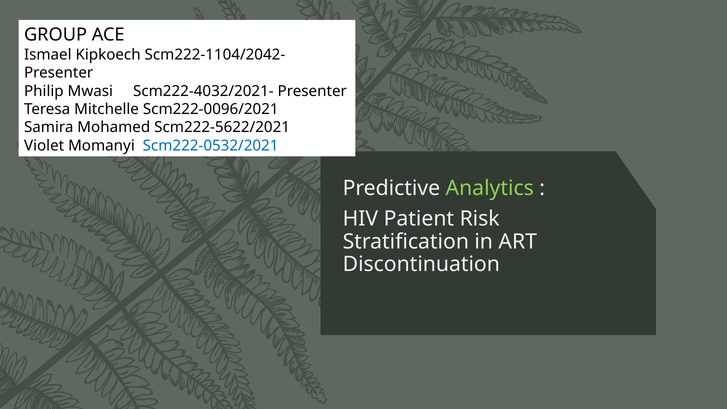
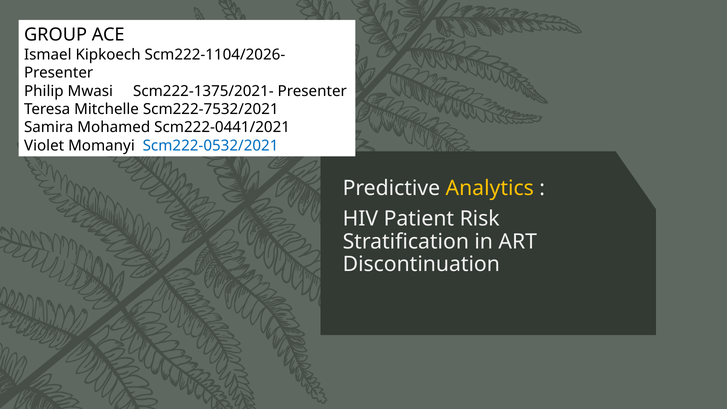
Scm222-1104/2042-: Scm222-1104/2042- -> Scm222-1104/2026-
Scm222-4032/2021-: Scm222-4032/2021- -> Scm222-1375/2021-
Scm222-0096/2021: Scm222-0096/2021 -> Scm222-7532/2021
Scm222-5622/2021: Scm222-5622/2021 -> Scm222-0441/2021
Analytics colour: light green -> yellow
